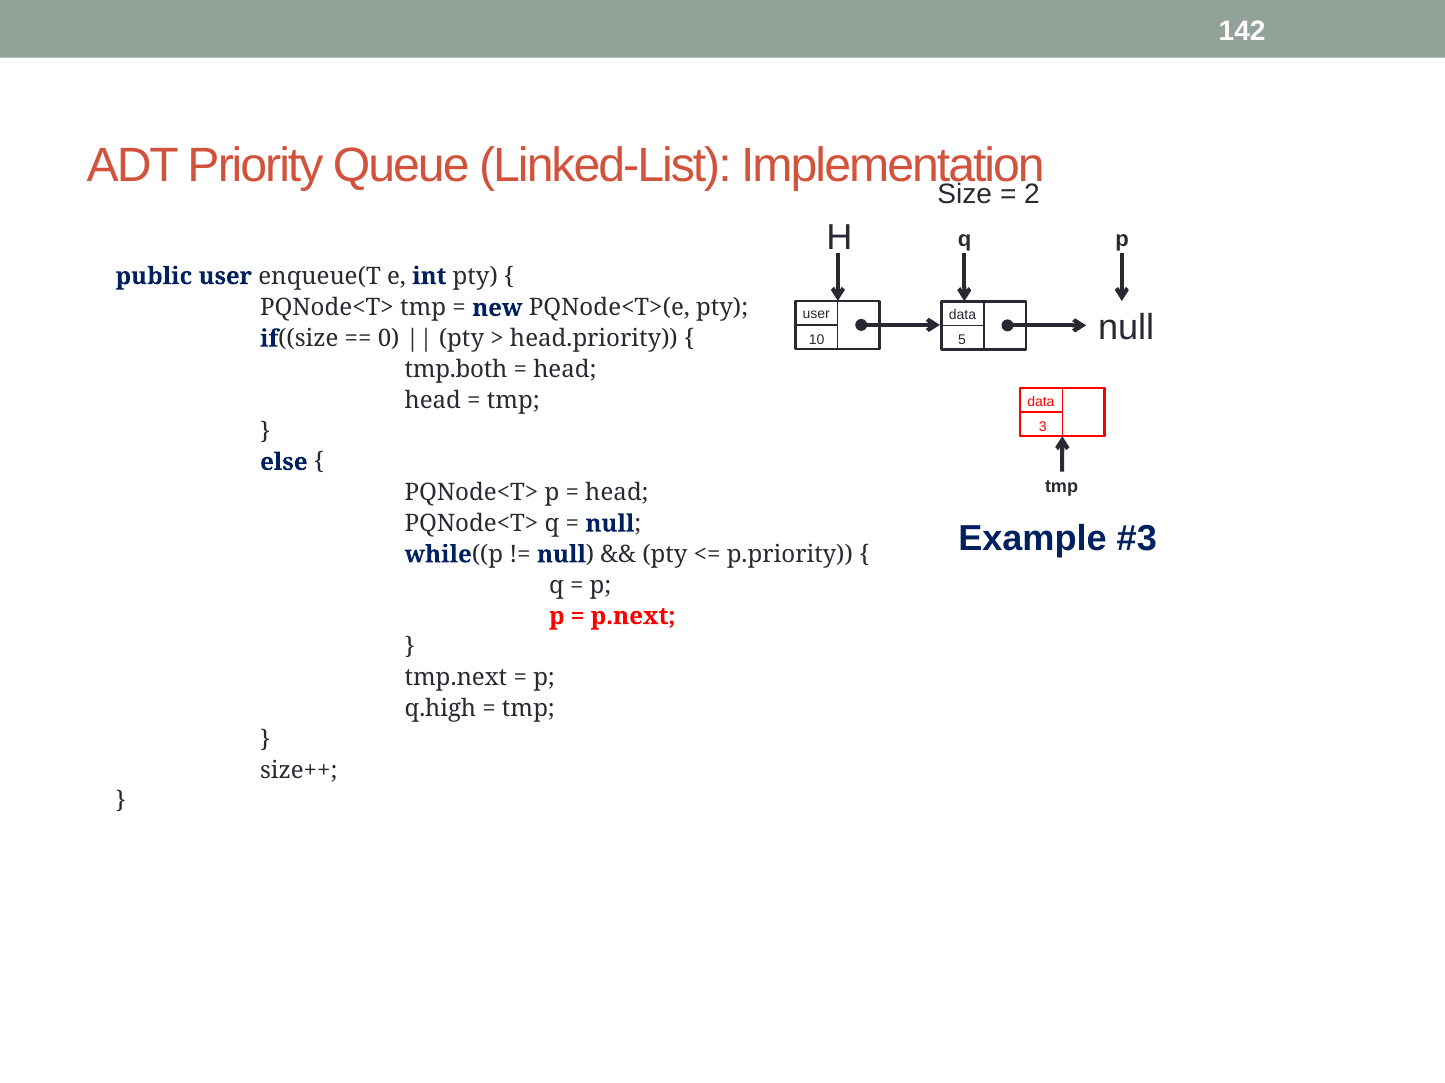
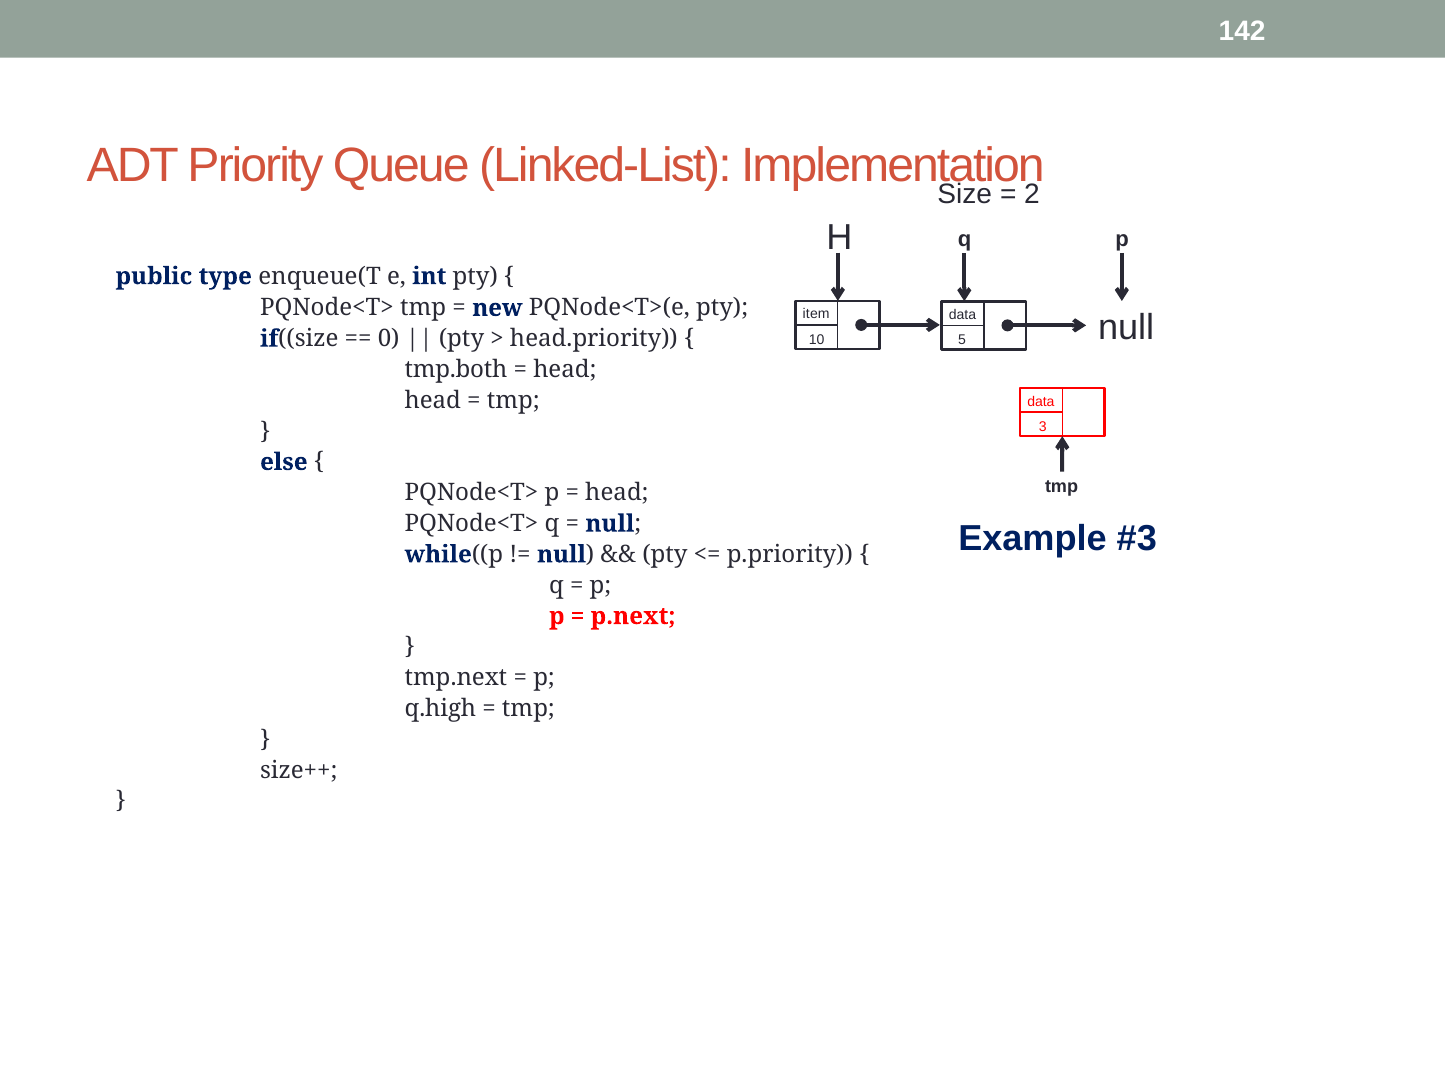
public user: user -> type
user at (816, 315): user -> item
